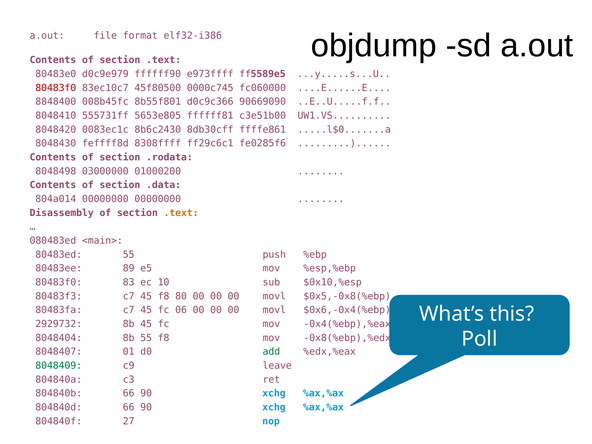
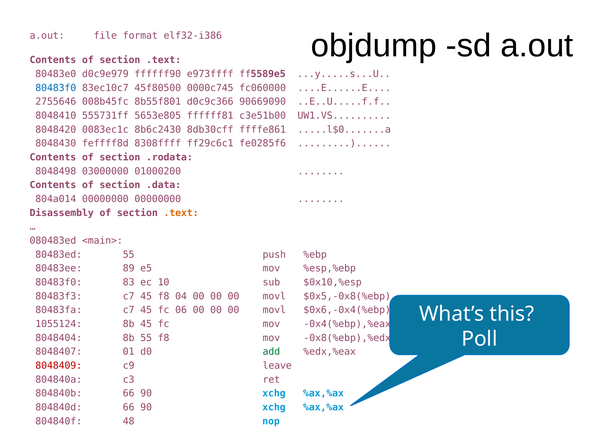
80483f0 at (56, 88) colour: red -> blue
8848400: 8848400 -> 2755646
80: 80 -> 04
2929732: 2929732 -> 1055124
8048409 colour: green -> red
27: 27 -> 48
